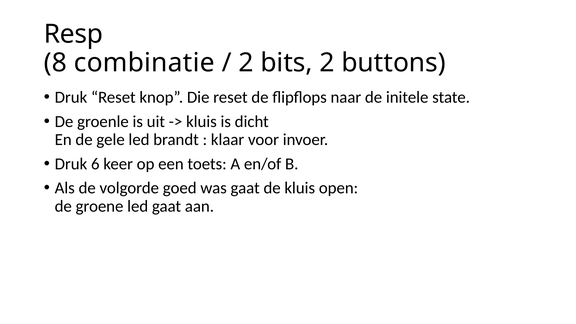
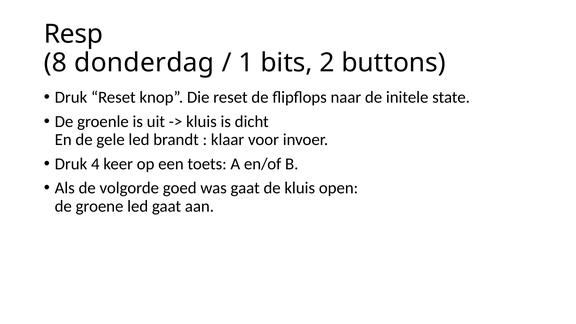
combinatie: combinatie -> donderdag
2 at (246, 63): 2 -> 1
6: 6 -> 4
